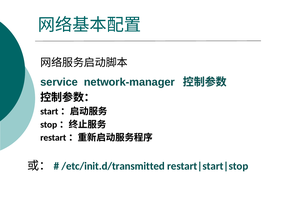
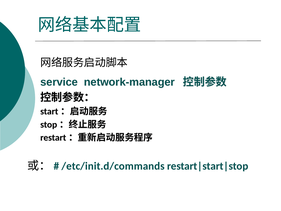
/etc/init.d/transmitted: /etc/init.d/transmitted -> /etc/init.d/commands
